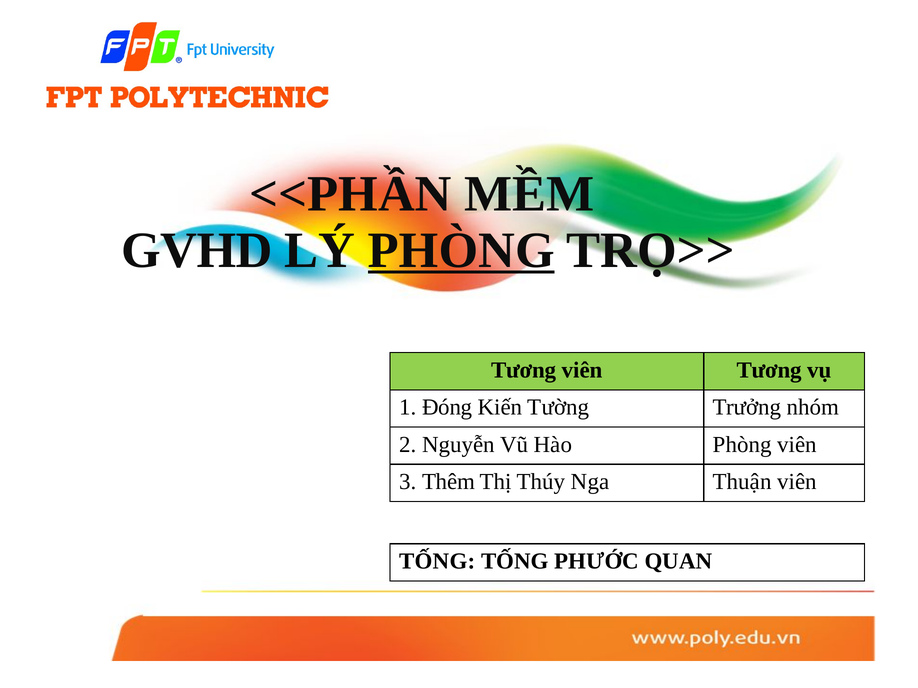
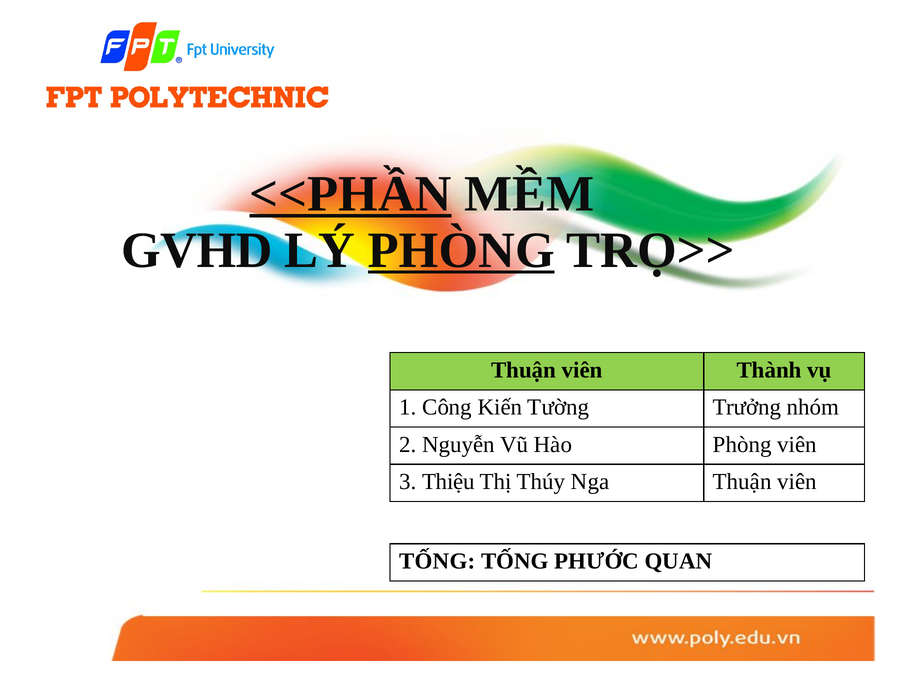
<<PHẦN underline: none -> present
Tương at (524, 370): Tương -> Thuận
viên Tương: Tương -> Thành
Đóng: Đóng -> Công
Thêm: Thêm -> Thiệu
